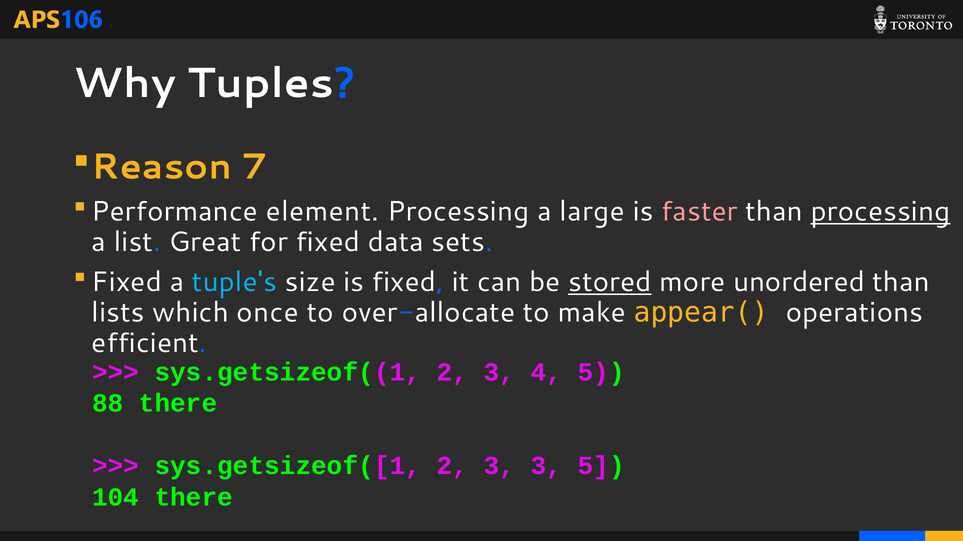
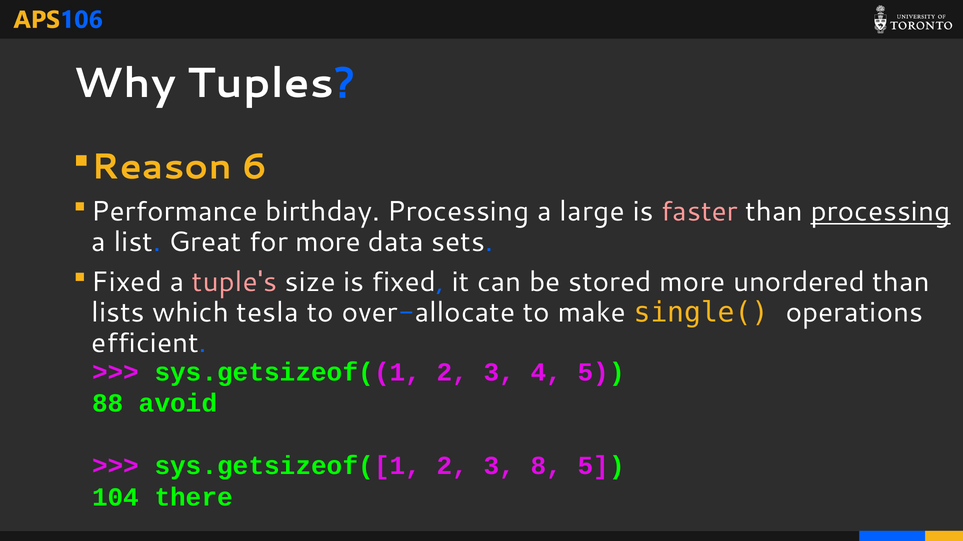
7: 7 -> 6
element: element -> birthday
for fixed: fixed -> more
tuple's colour: light blue -> pink
stored underline: present -> none
once: once -> tesla
appear(: appear( -> single(
88 there: there -> avoid
3 3: 3 -> 8
